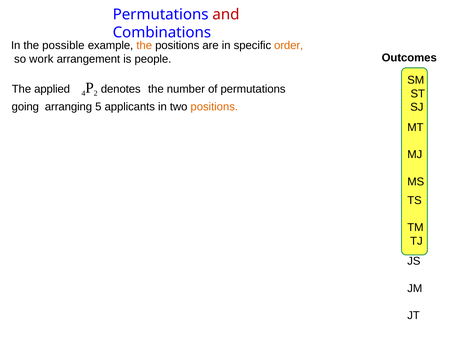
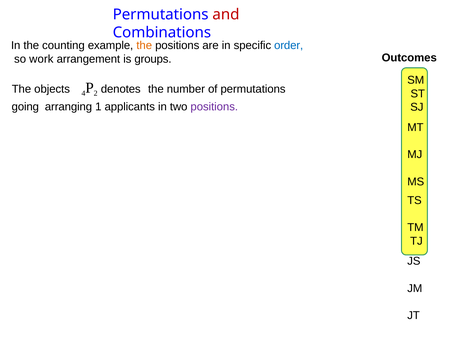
possible: possible -> counting
order colour: orange -> blue
people: people -> groups
applied: applied -> objects
5: 5 -> 1
positions at (214, 107) colour: orange -> purple
